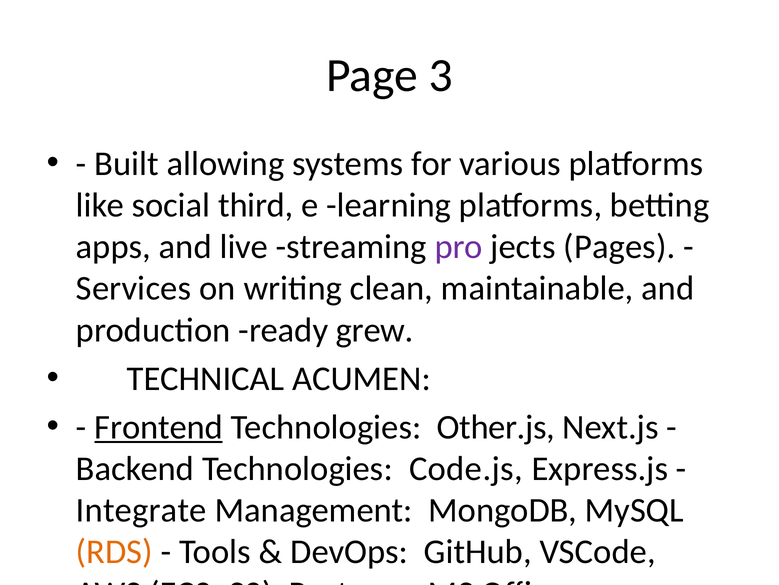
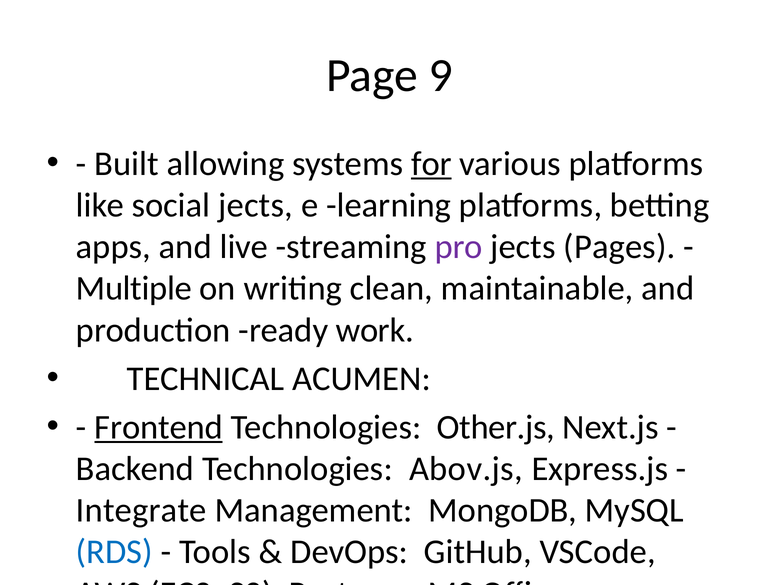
3: 3 -> 9
for at (431, 163) underline: none -> present
social third: third -> jects
Services at (134, 288): Services -> Multiple
grew: grew -> work
Code.js: Code.js -> Abov.js
RDS colour: orange -> blue
